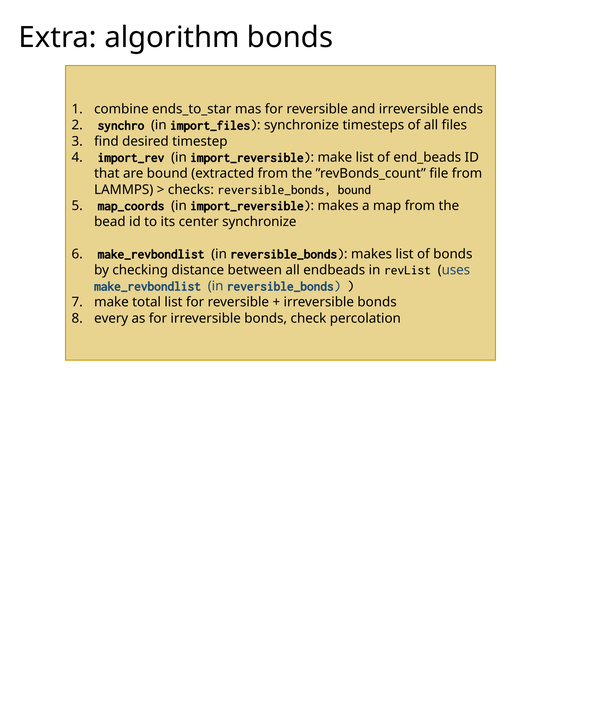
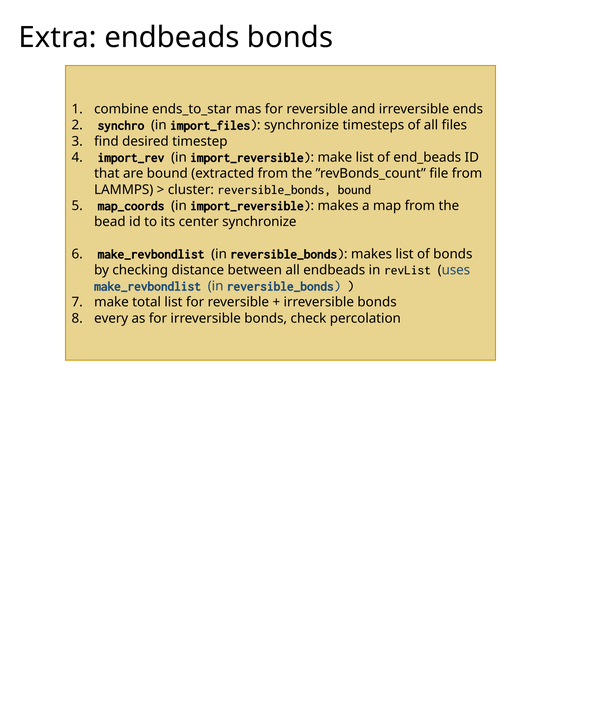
Extra algorithm: algorithm -> endbeads
checks: checks -> cluster
